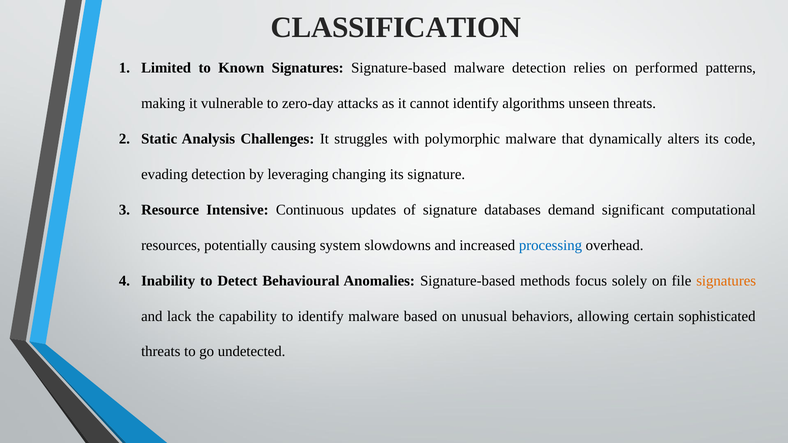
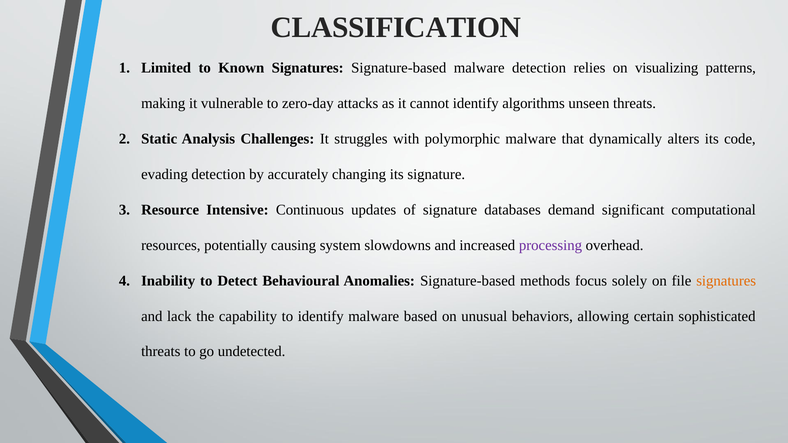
performed: performed -> visualizing
leveraging: leveraging -> accurately
processing colour: blue -> purple
